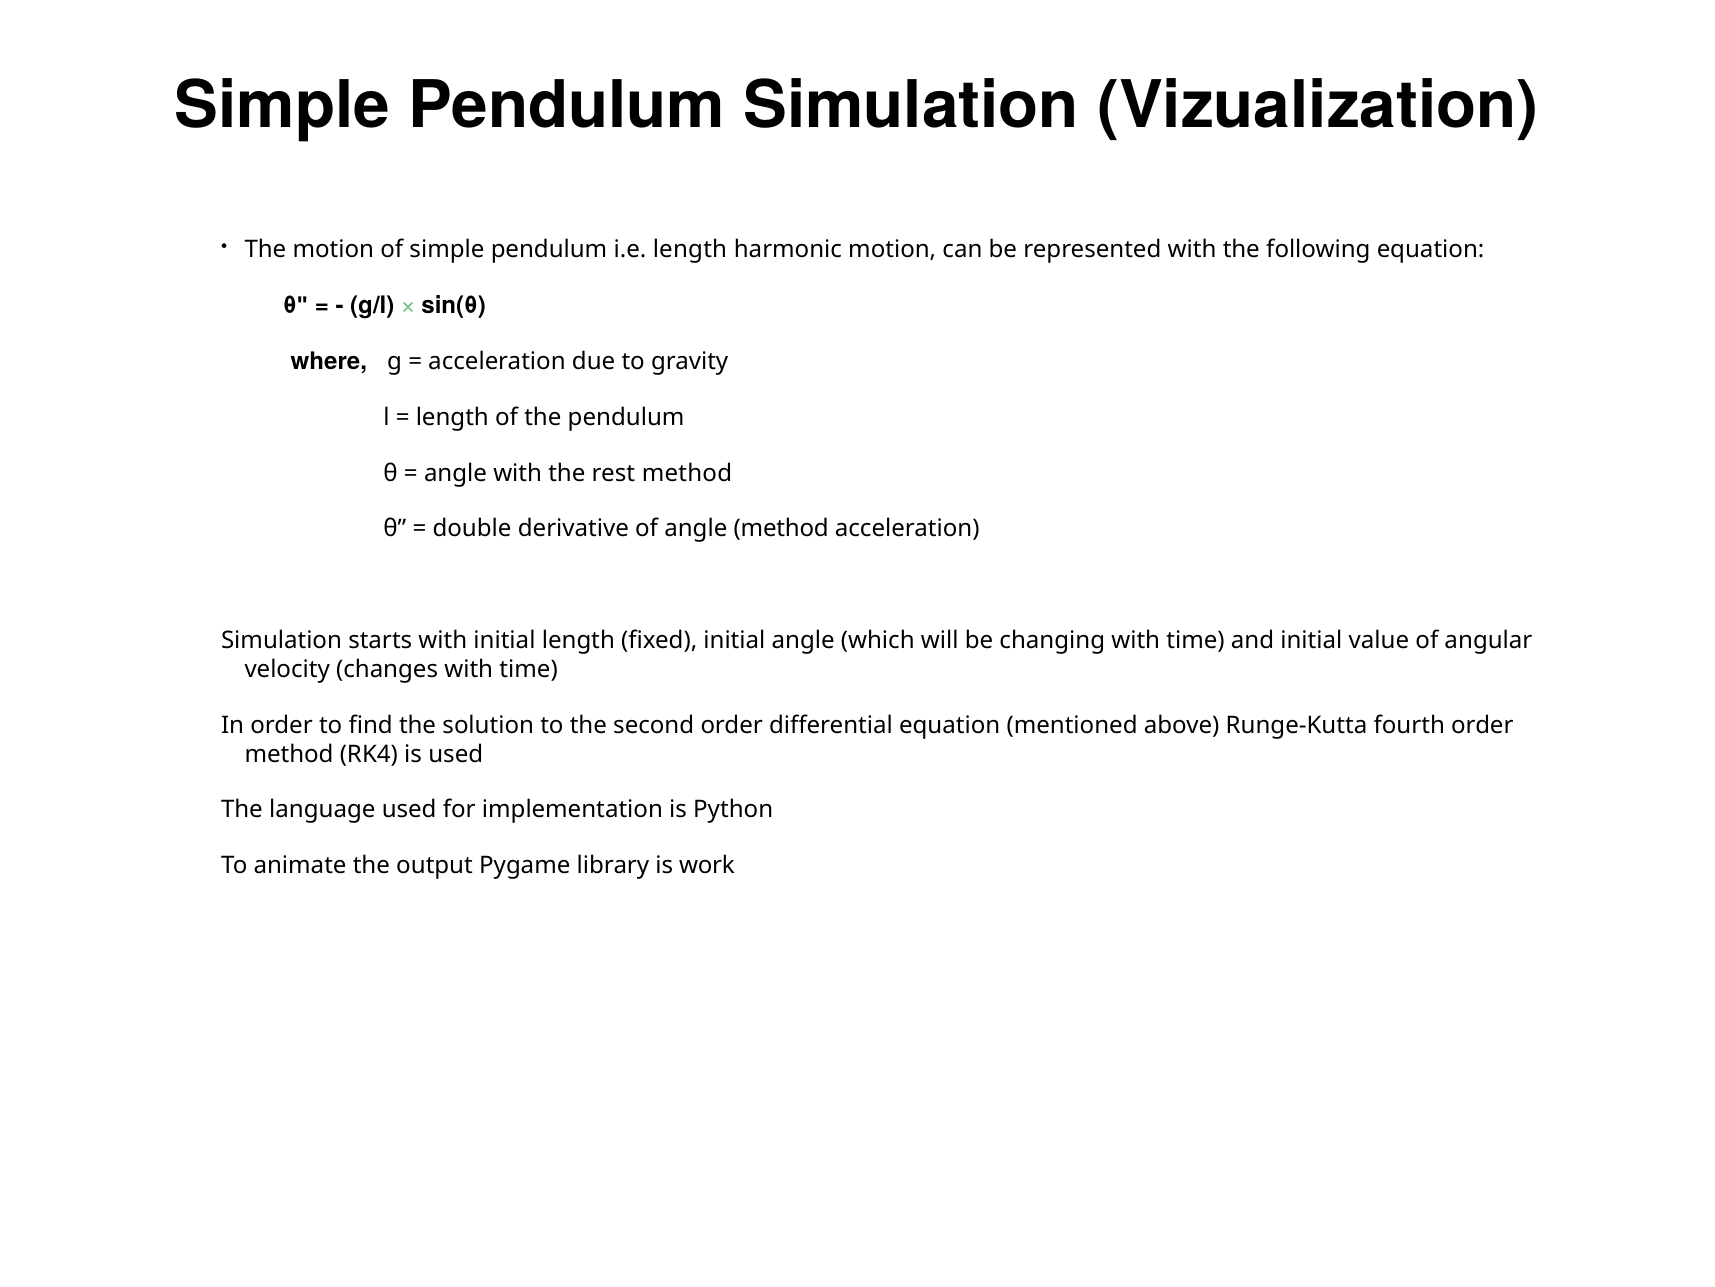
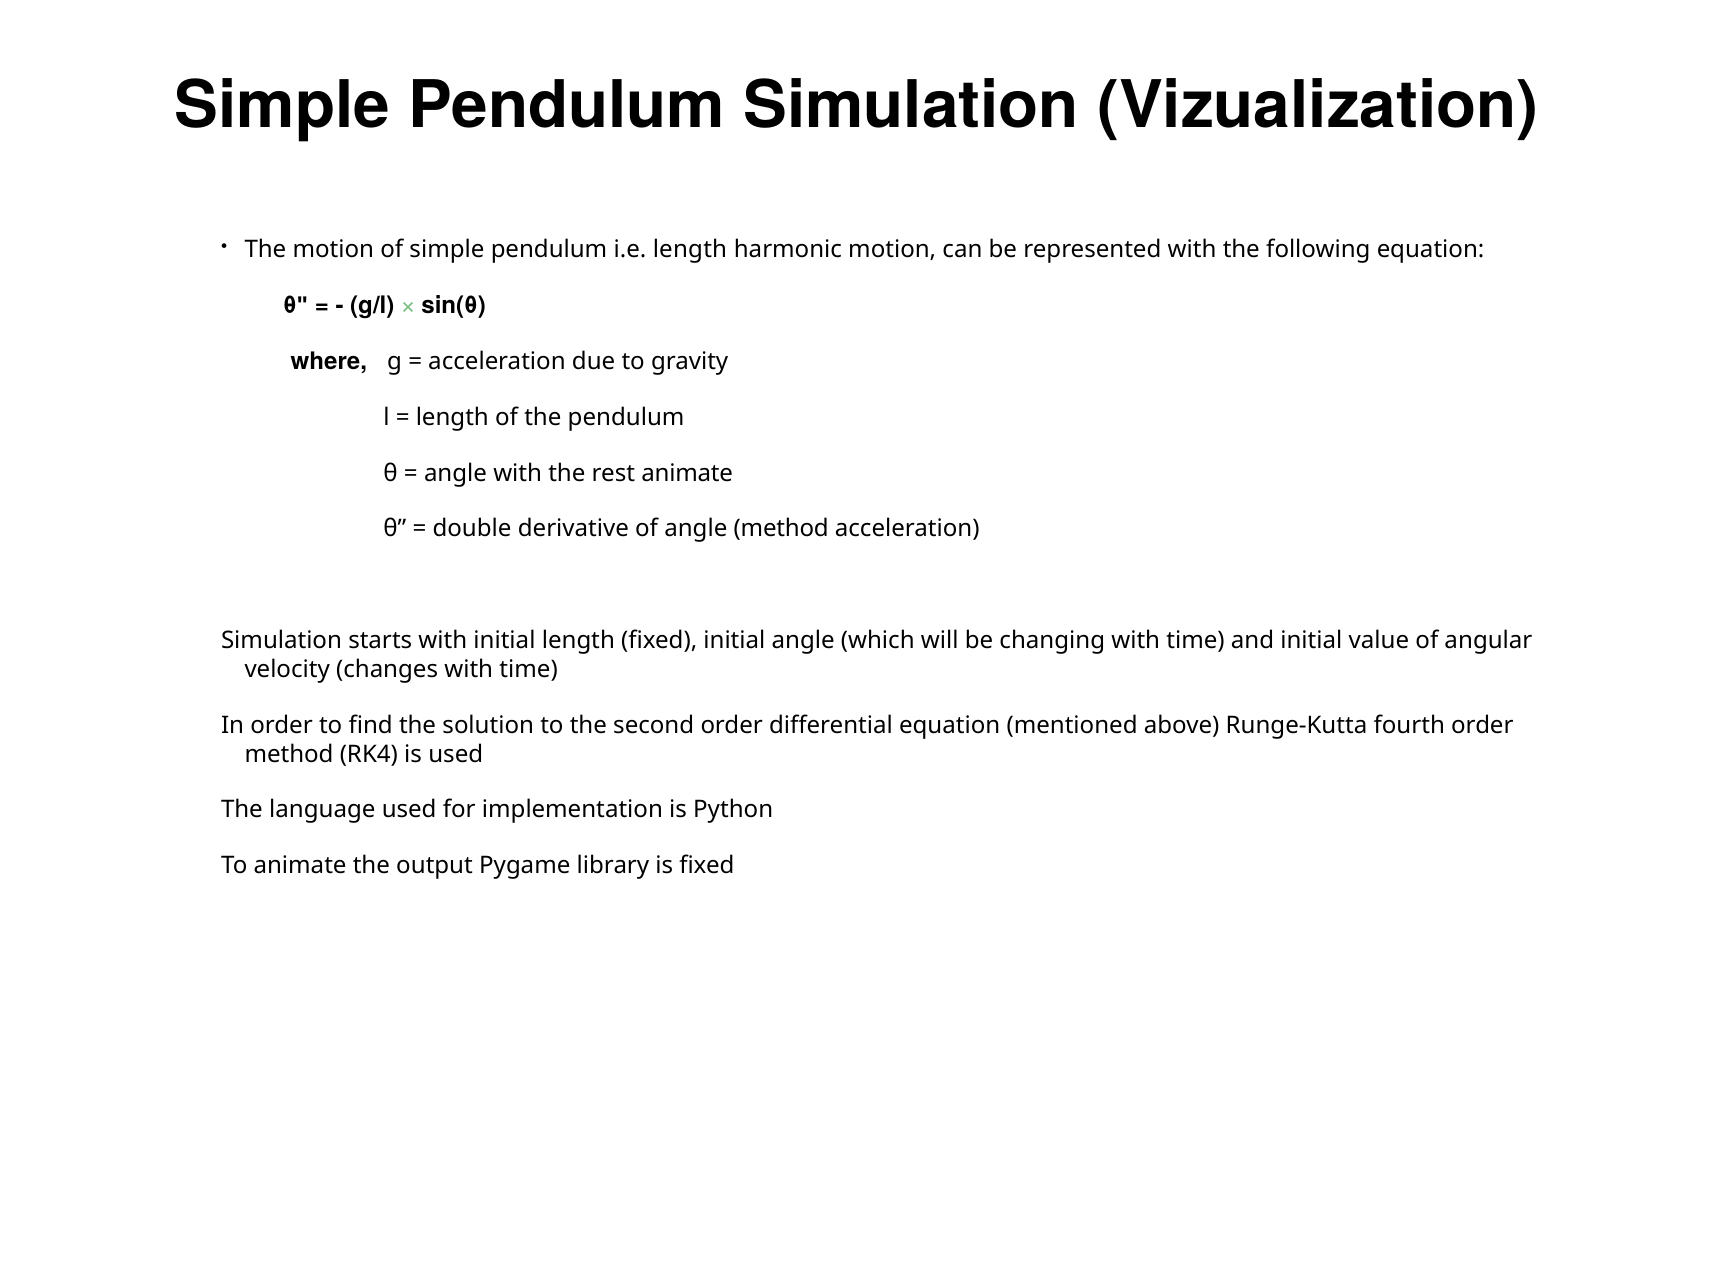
rest method: method -> animate
is work: work -> fixed
